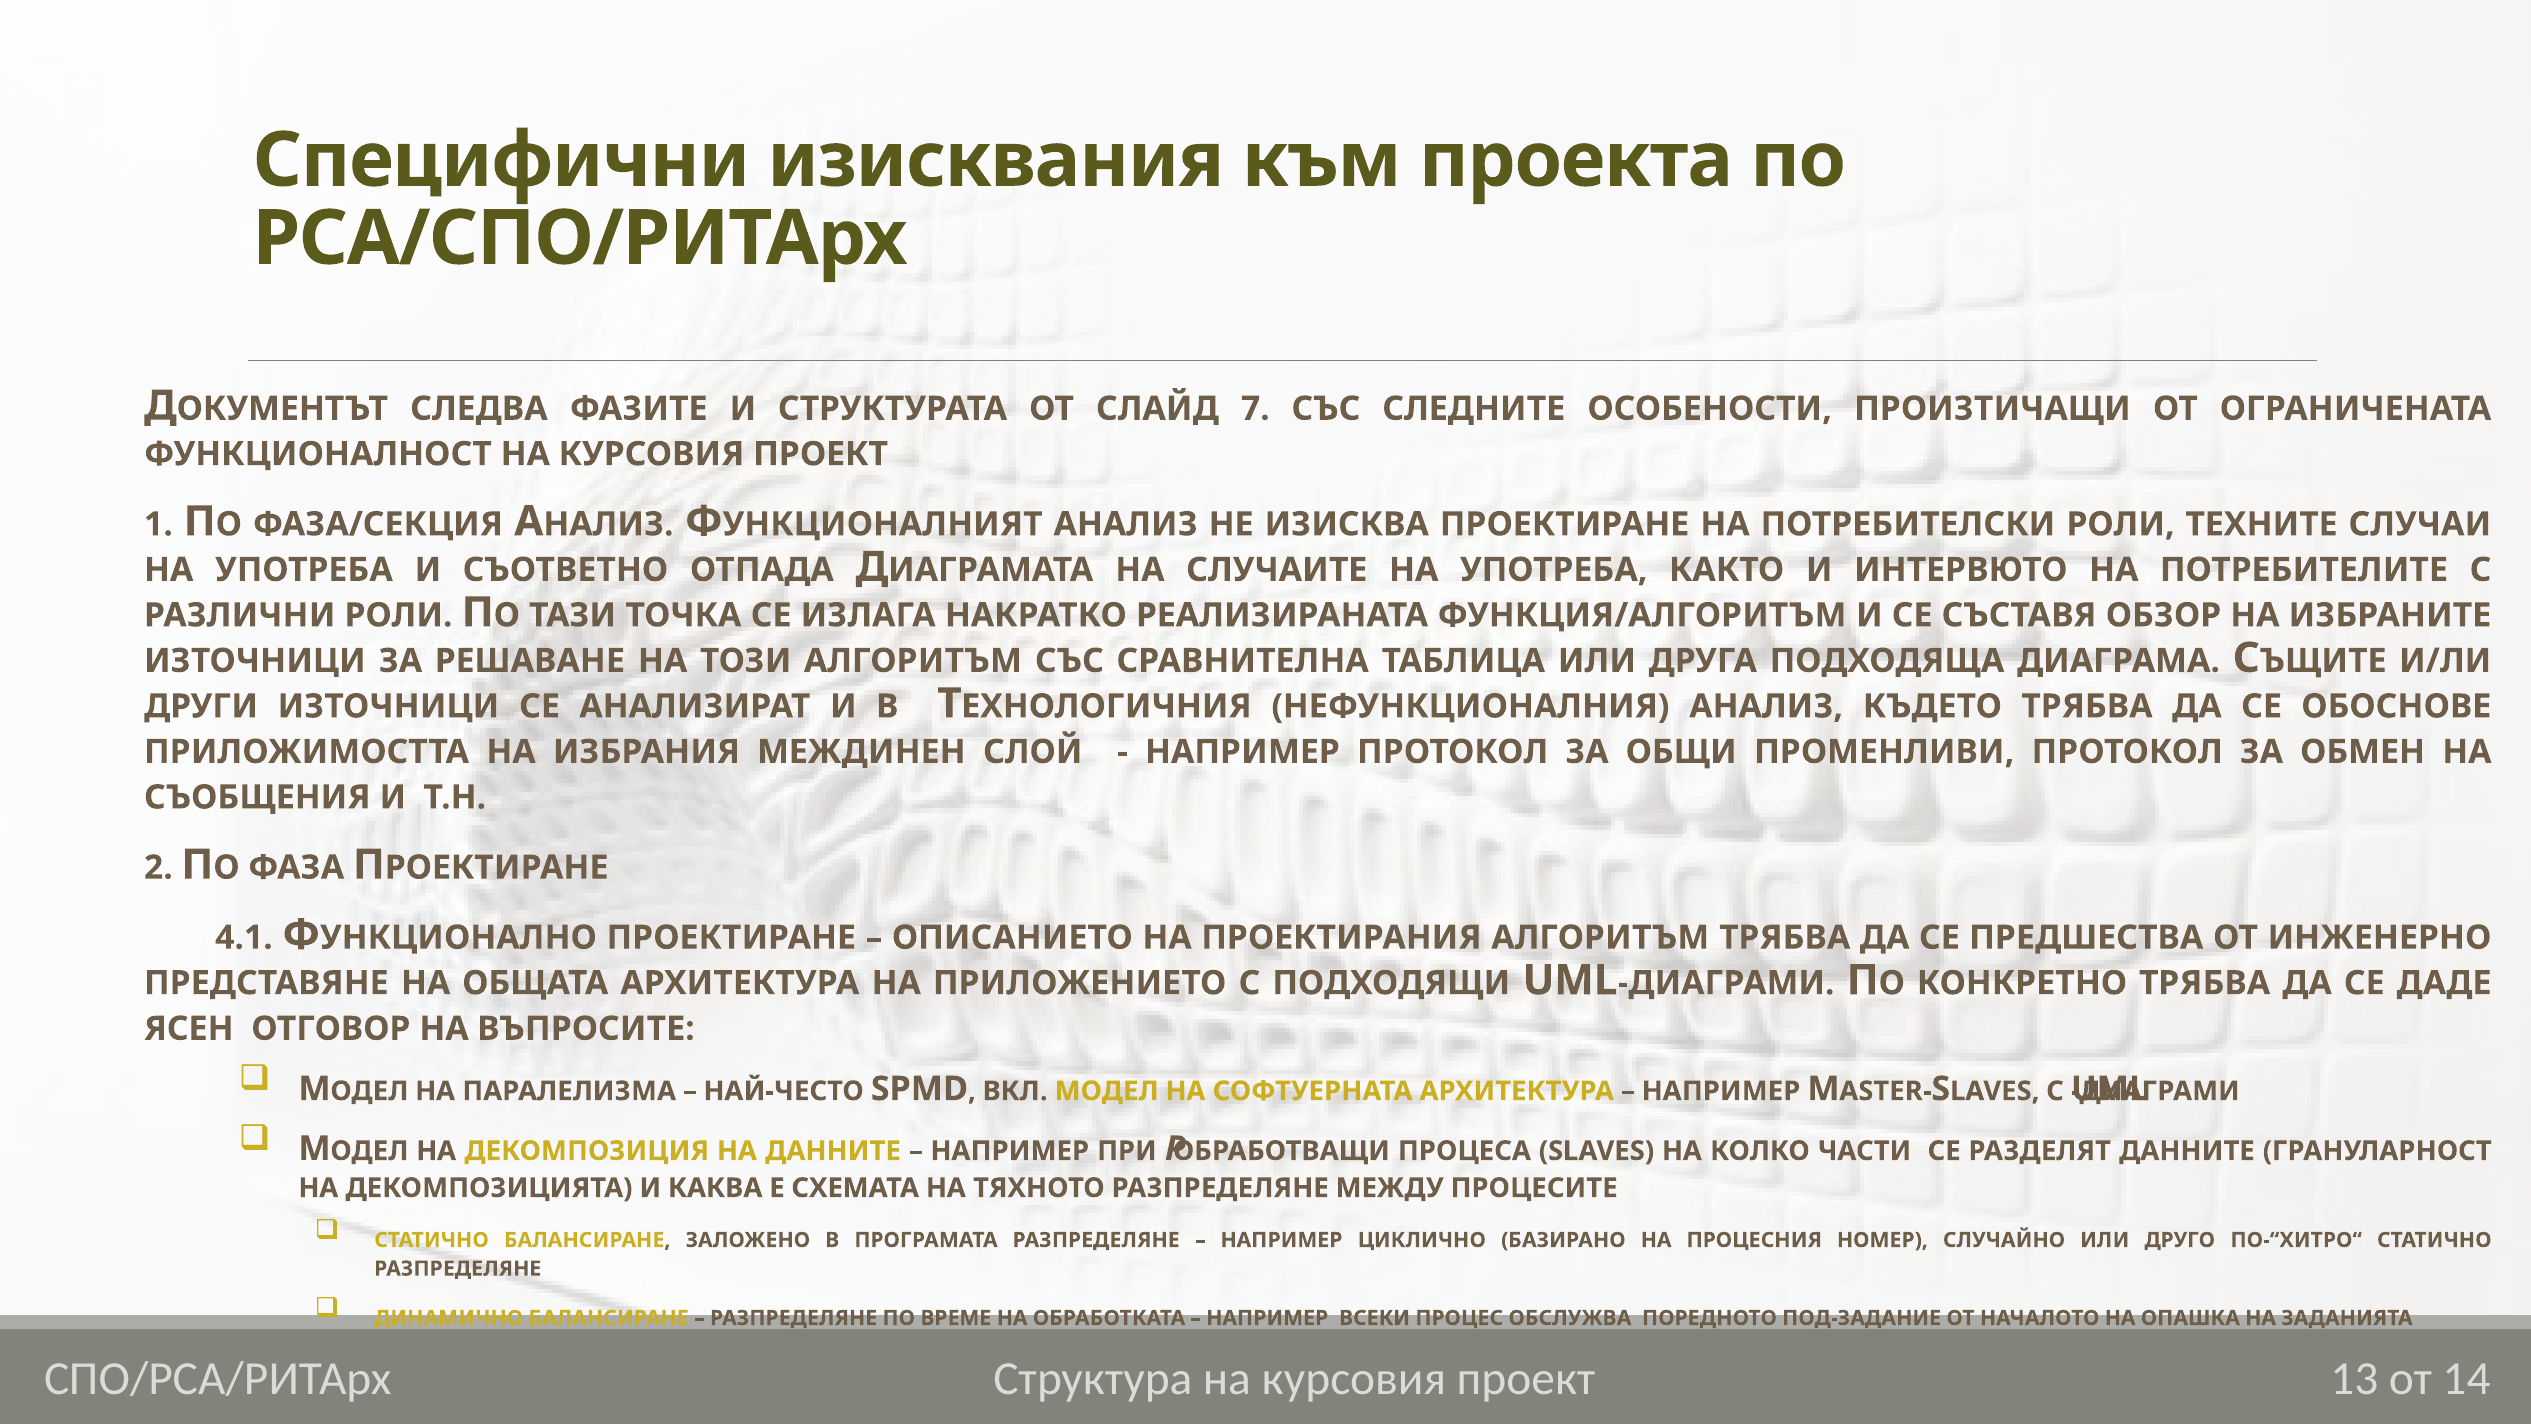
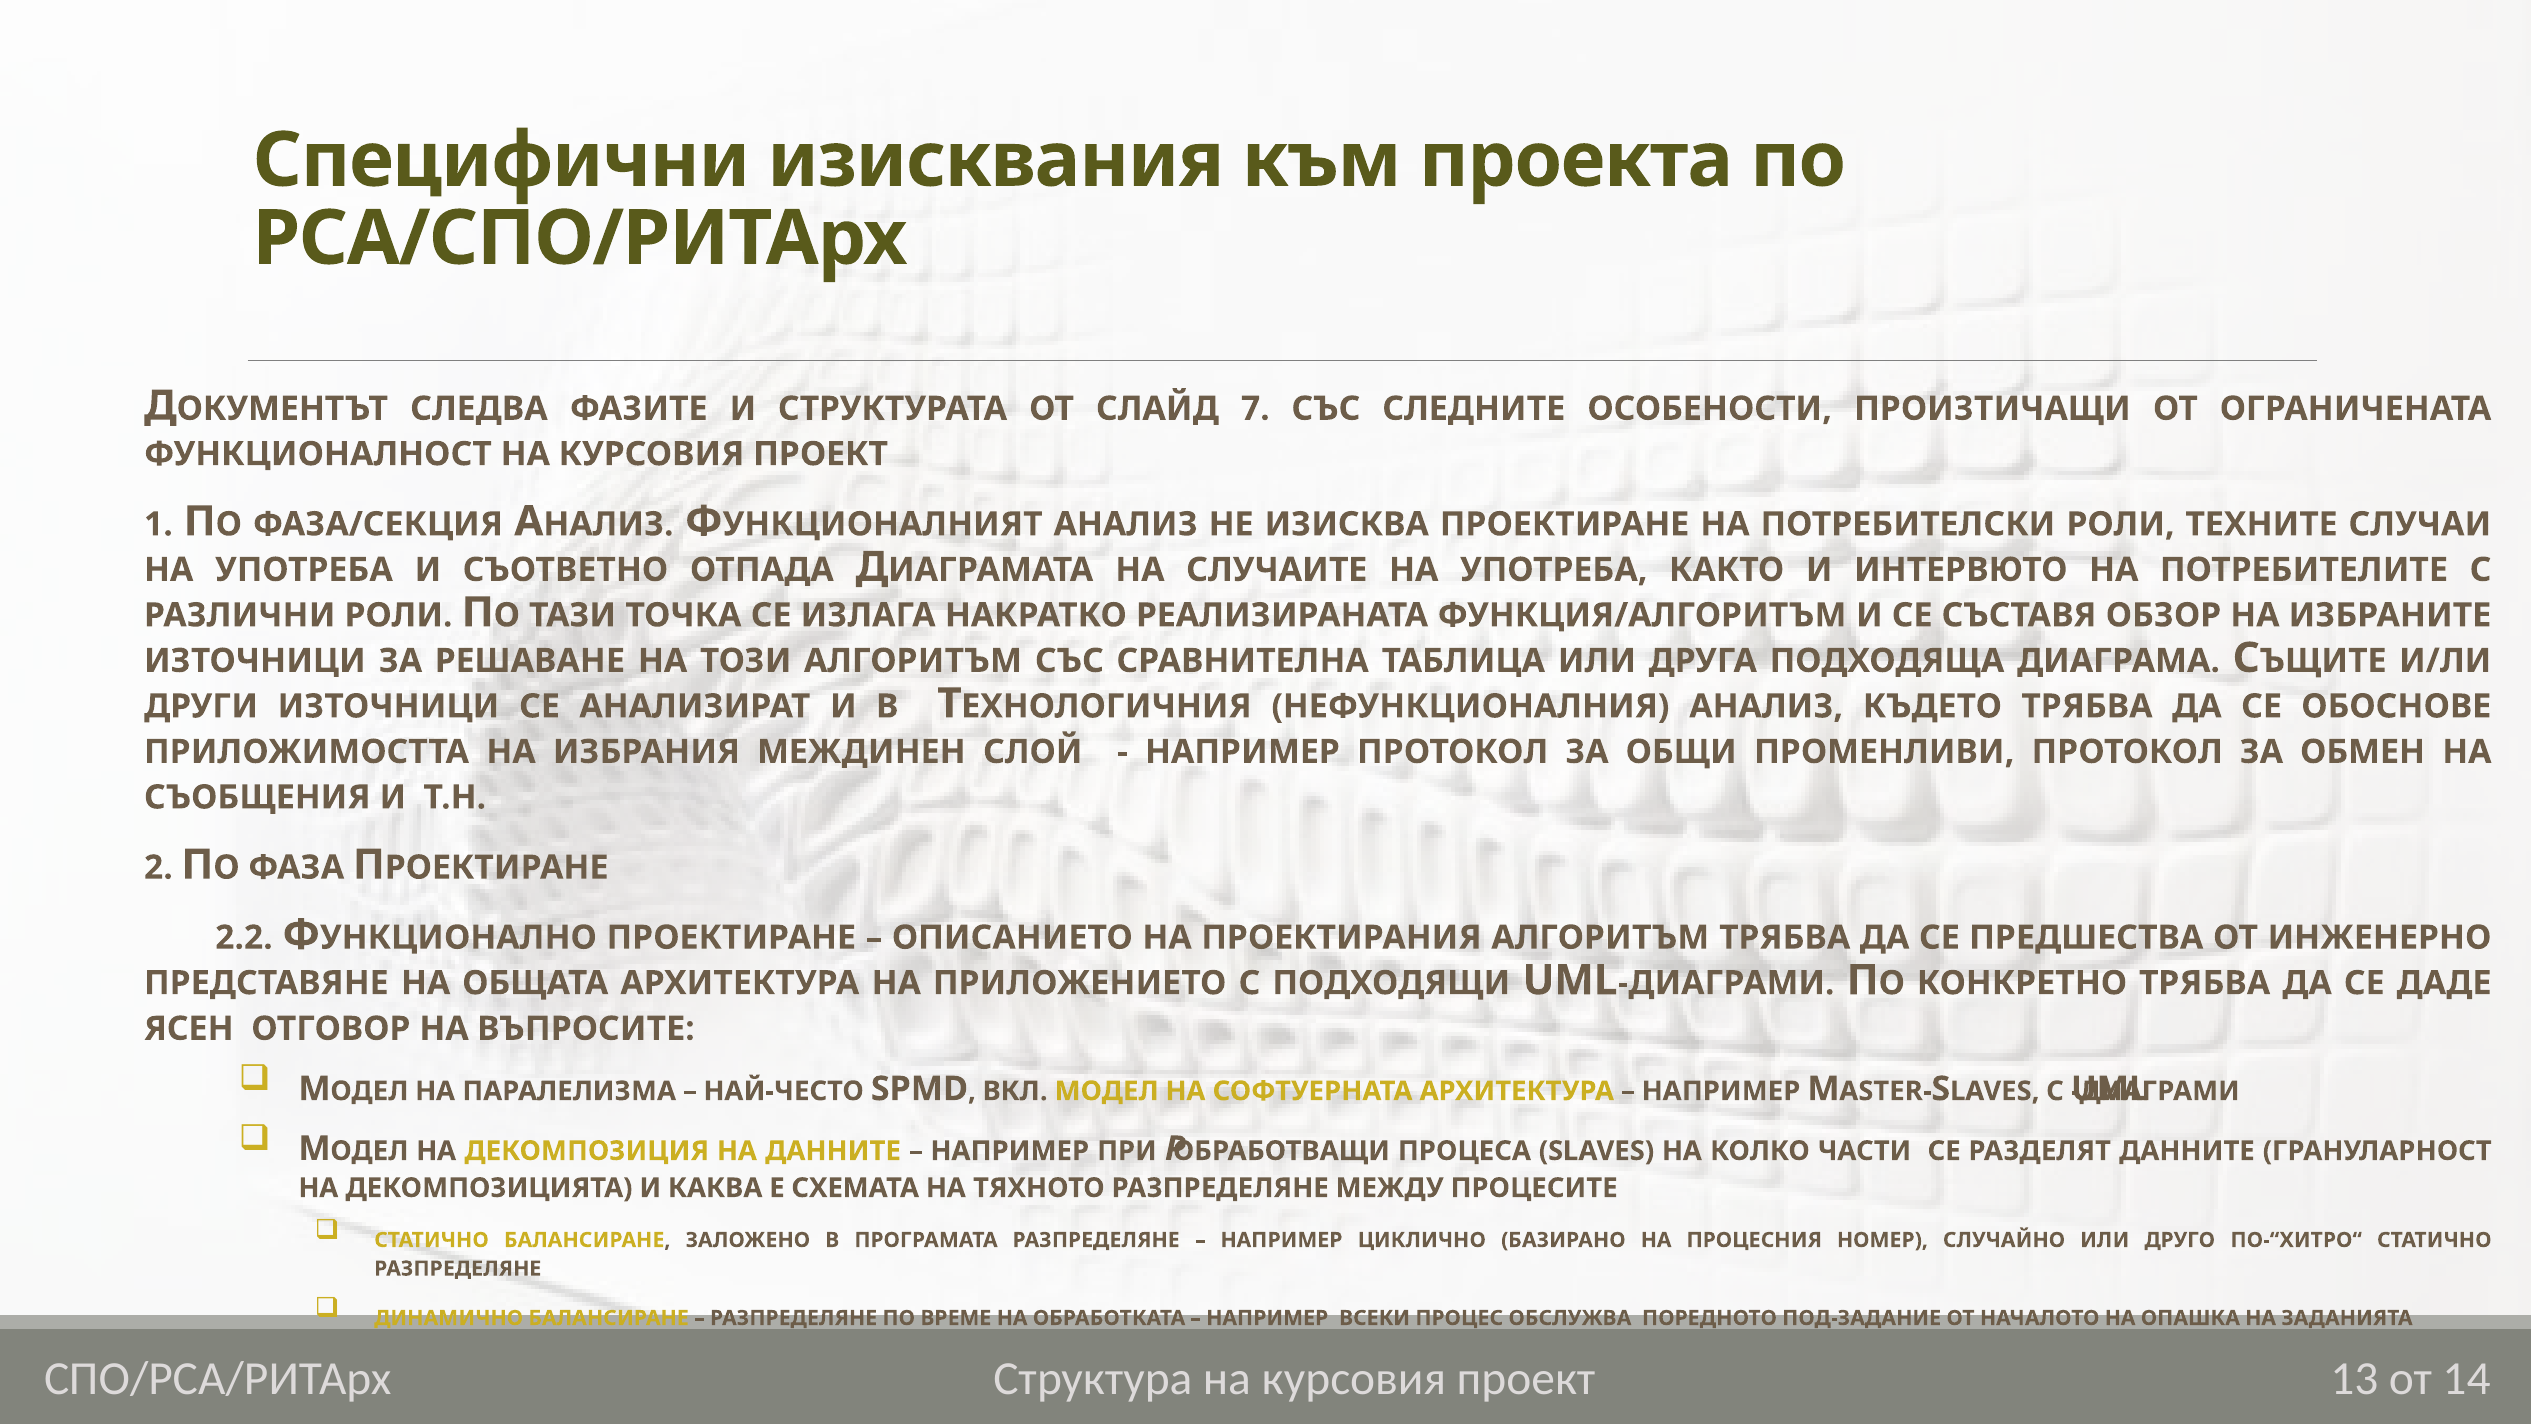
4.1: 4.1 -> 2.2
